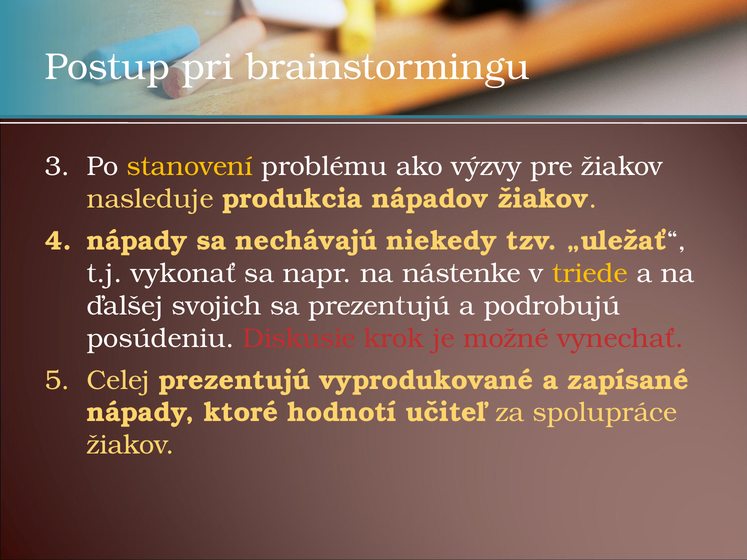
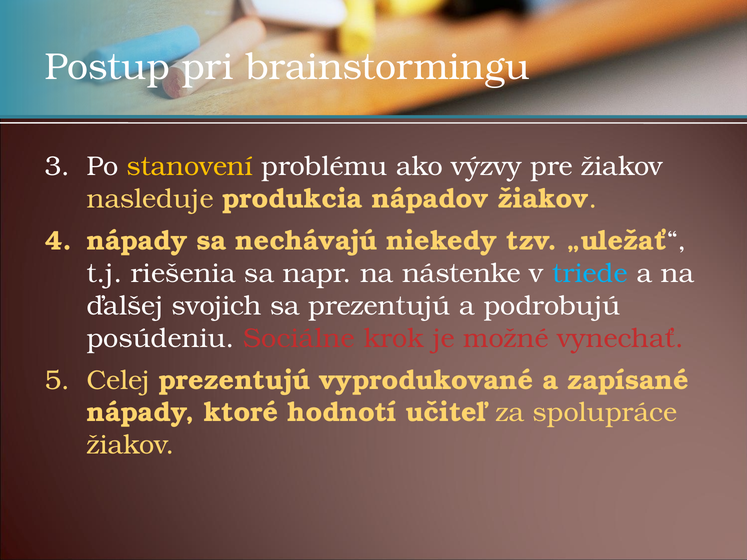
vykonať: vykonať -> riešenia
triede colour: yellow -> light blue
Diskusie: Diskusie -> Sociálne
